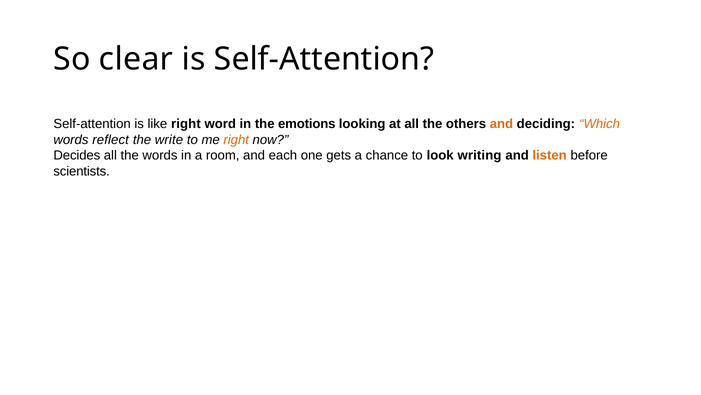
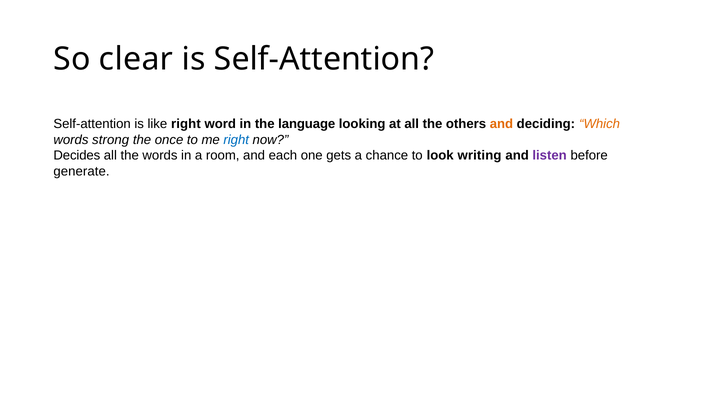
emotions: emotions -> language
reflect: reflect -> strong
write: write -> once
right at (236, 140) colour: orange -> blue
listen colour: orange -> purple
scientists: scientists -> generate
